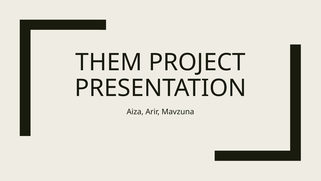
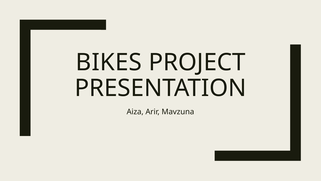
THEM: THEM -> BIKES
